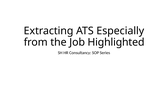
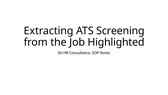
Especially: Especially -> Screening
